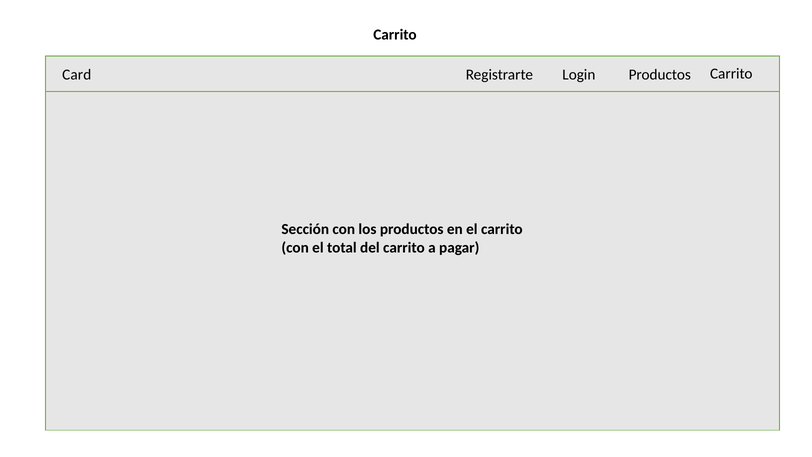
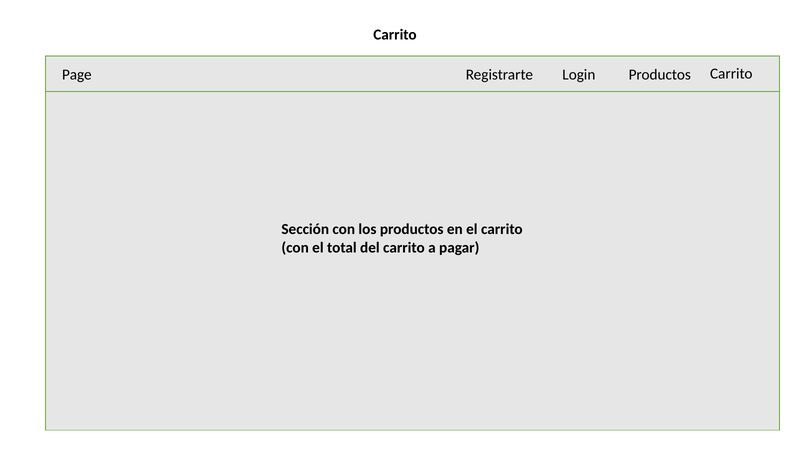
Card: Card -> Page
